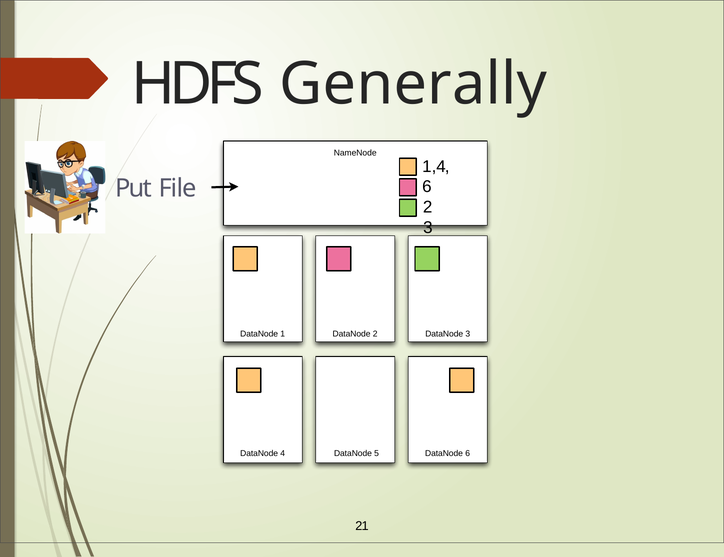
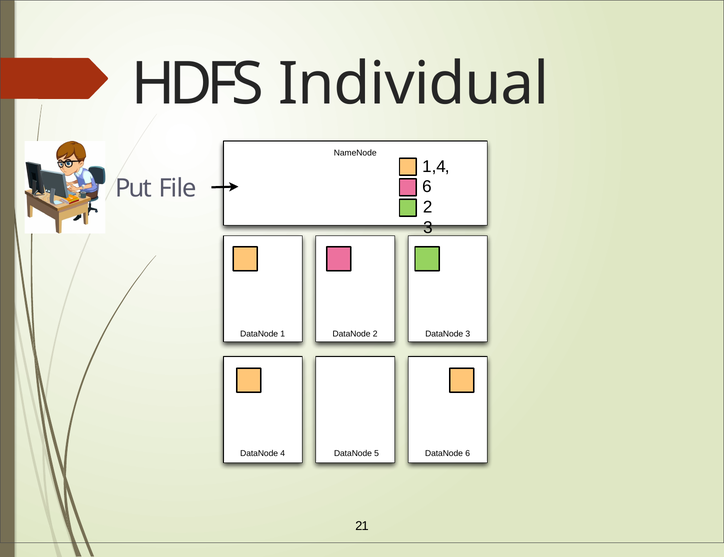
Generally: Generally -> Individual
